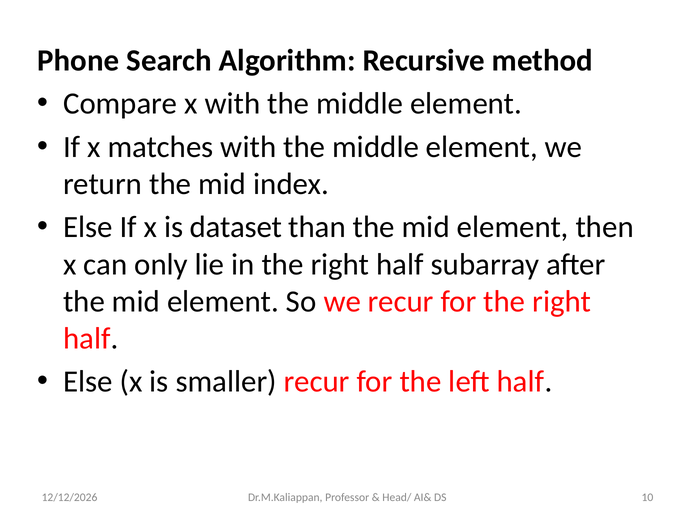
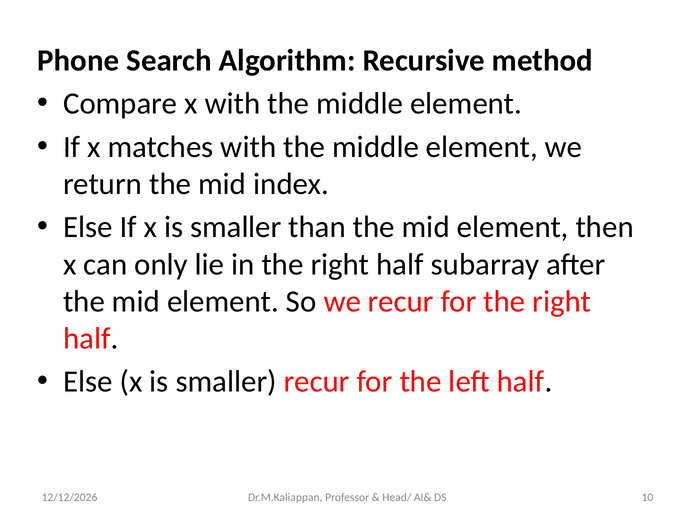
If x is dataset: dataset -> smaller
